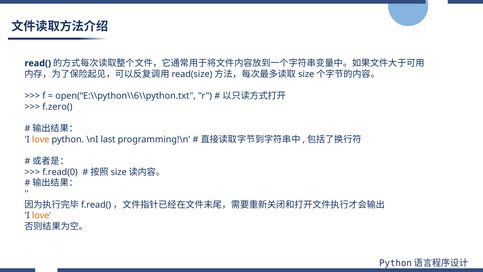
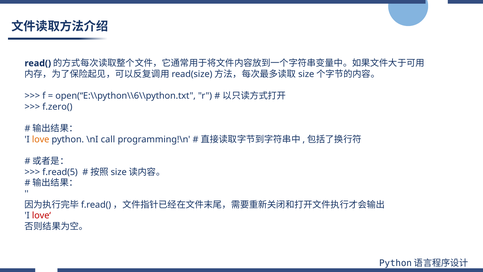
last: last -> call
f.read(0: f.read(0 -> f.read(5
love‘ colour: orange -> red
